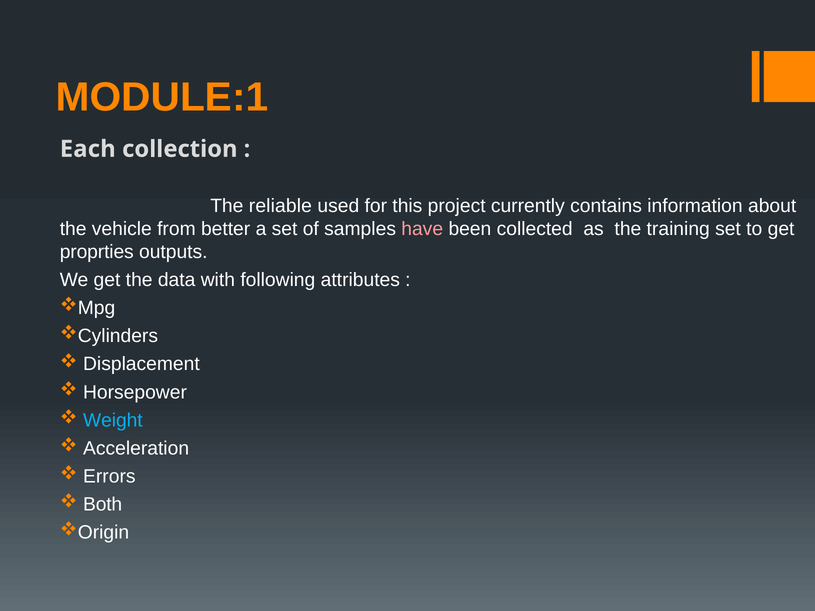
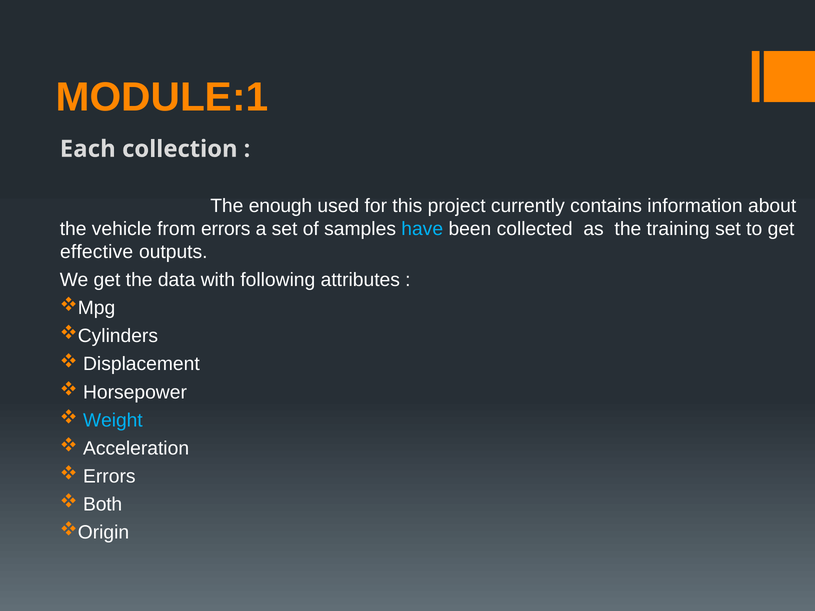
reliable: reliable -> enough
from better: better -> errors
have colour: pink -> light blue
proprties: proprties -> effective
